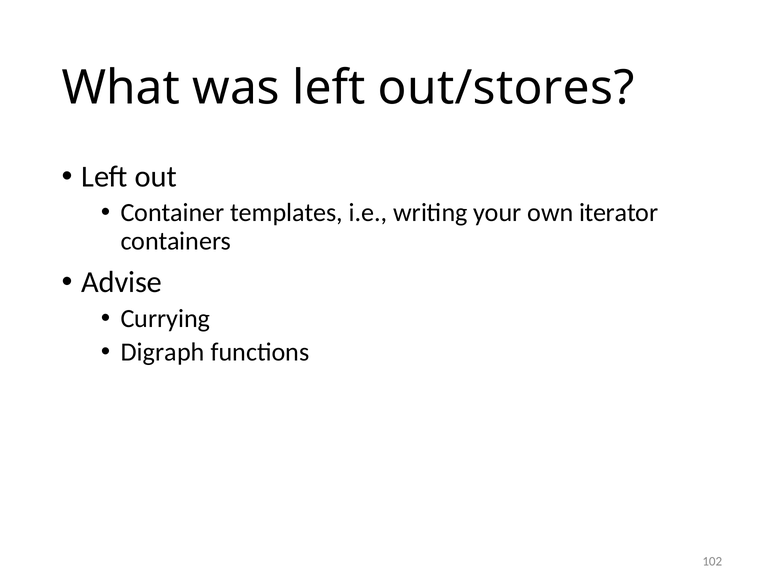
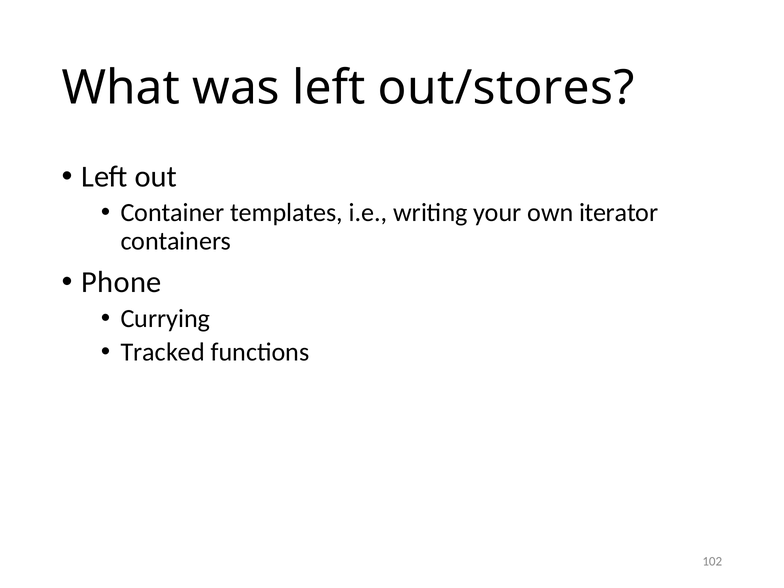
Advise: Advise -> Phone
Digraph: Digraph -> Tracked
